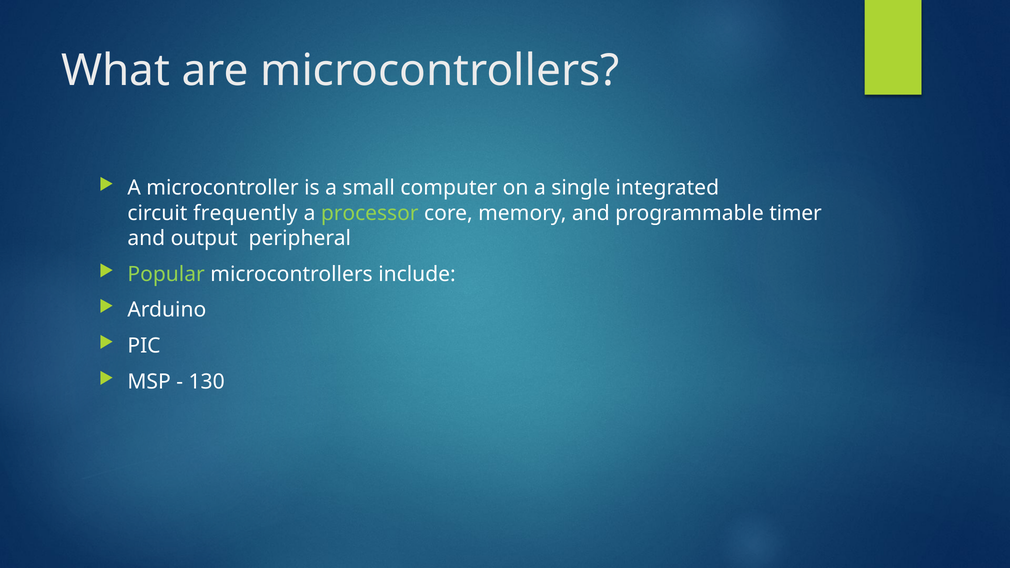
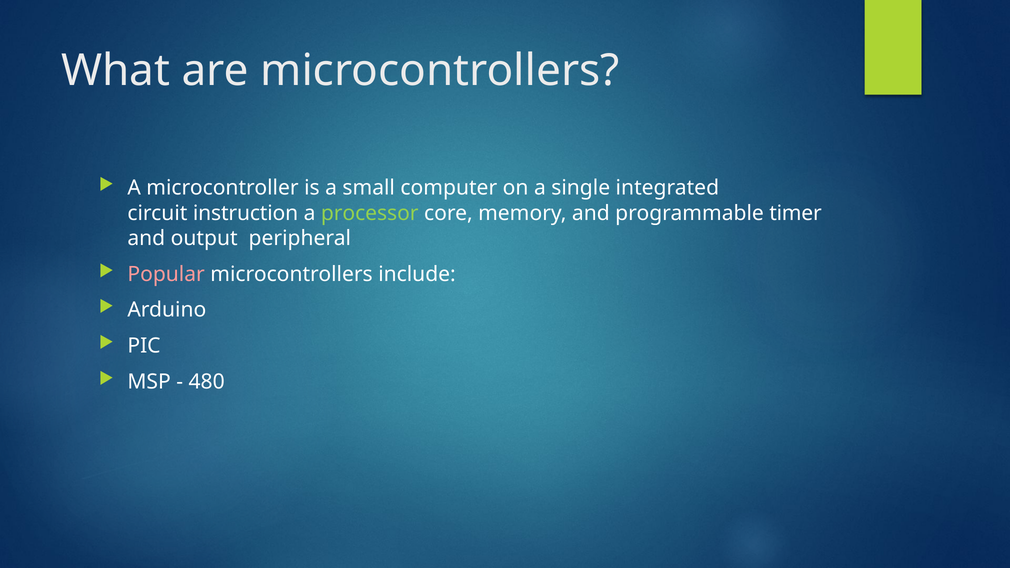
frequently: frequently -> instruction
Popular colour: light green -> pink
130: 130 -> 480
